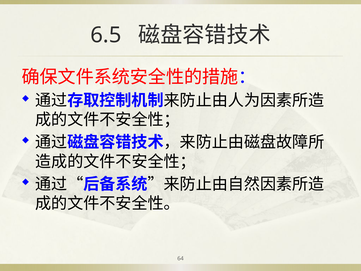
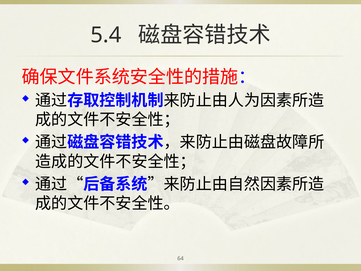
6.5: 6.5 -> 5.4
